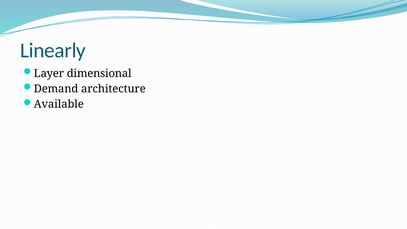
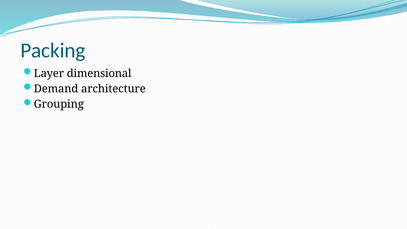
Linearly: Linearly -> Packing
Available: Available -> Grouping
